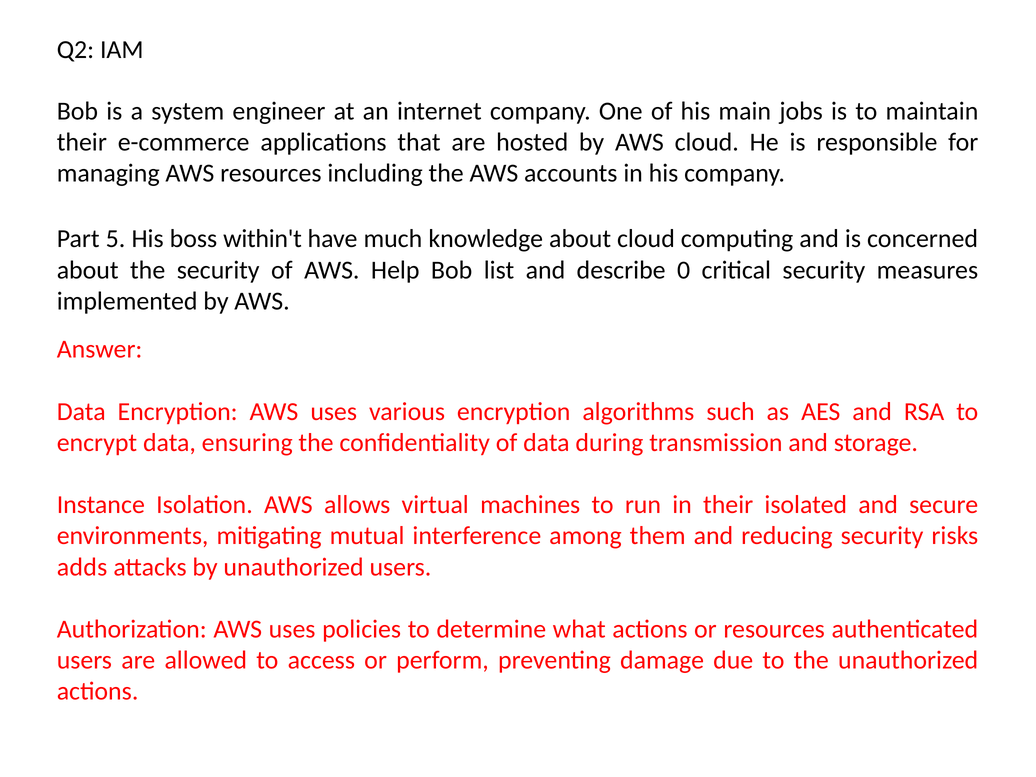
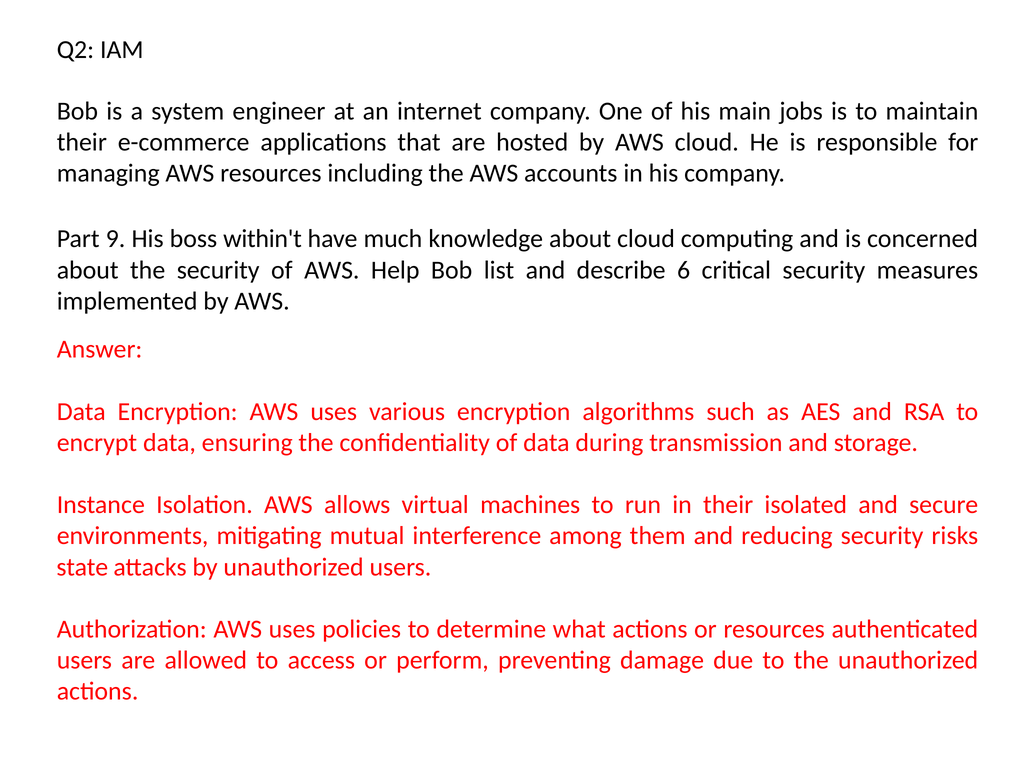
5: 5 -> 9
0: 0 -> 6
adds: adds -> state
